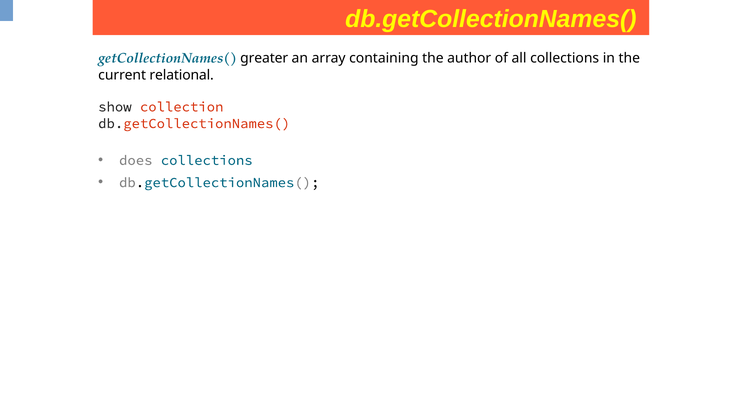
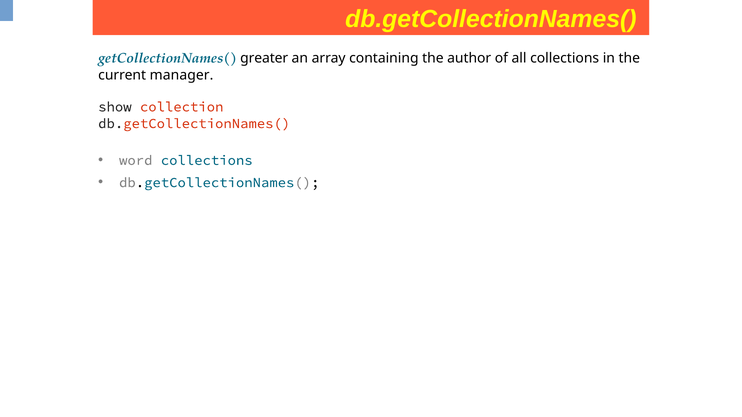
relational: relational -> manager
does: does -> word
